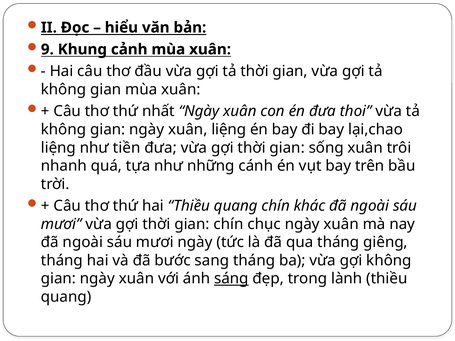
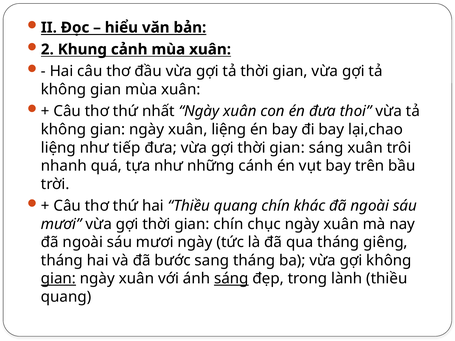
9: 9 -> 2
tiền: tiền -> tiếp
gian sống: sống -> sáng
gian at (58, 279) underline: none -> present
